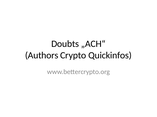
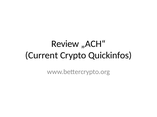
Doubts: Doubts -> Review
Authors: Authors -> Current
